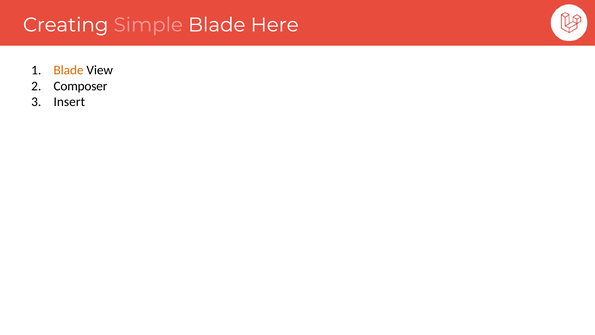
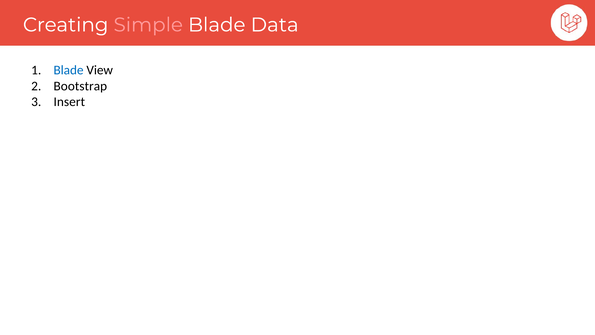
Here: Here -> Data
Blade at (69, 70) colour: orange -> blue
Composer: Composer -> Bootstrap
